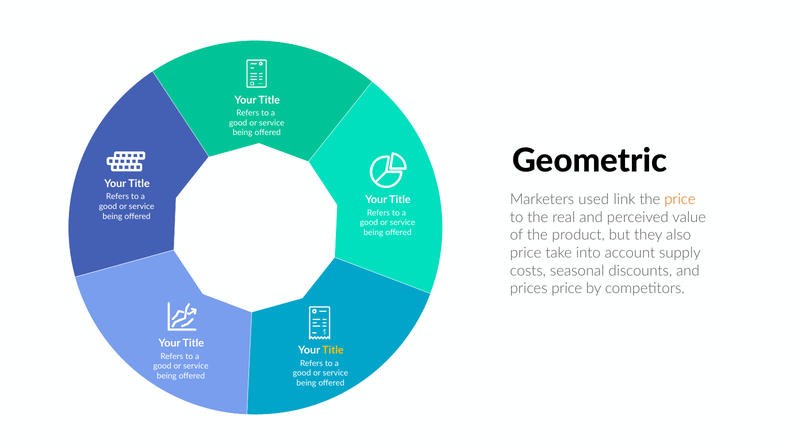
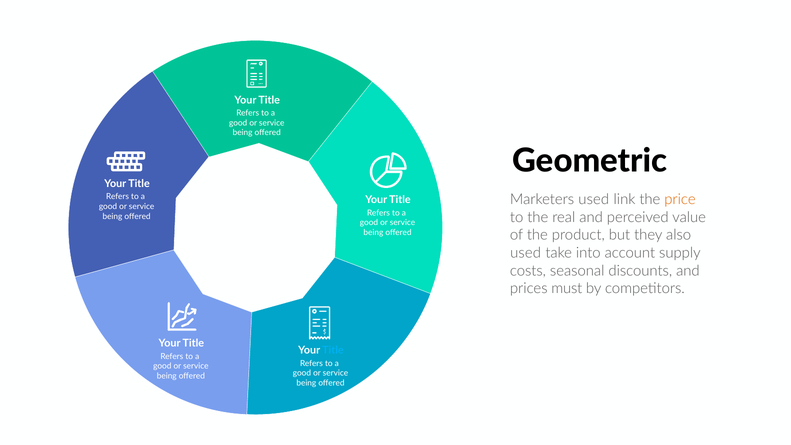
price at (526, 253): price -> used
prices price: price -> must
Title at (333, 350) colour: yellow -> light blue
